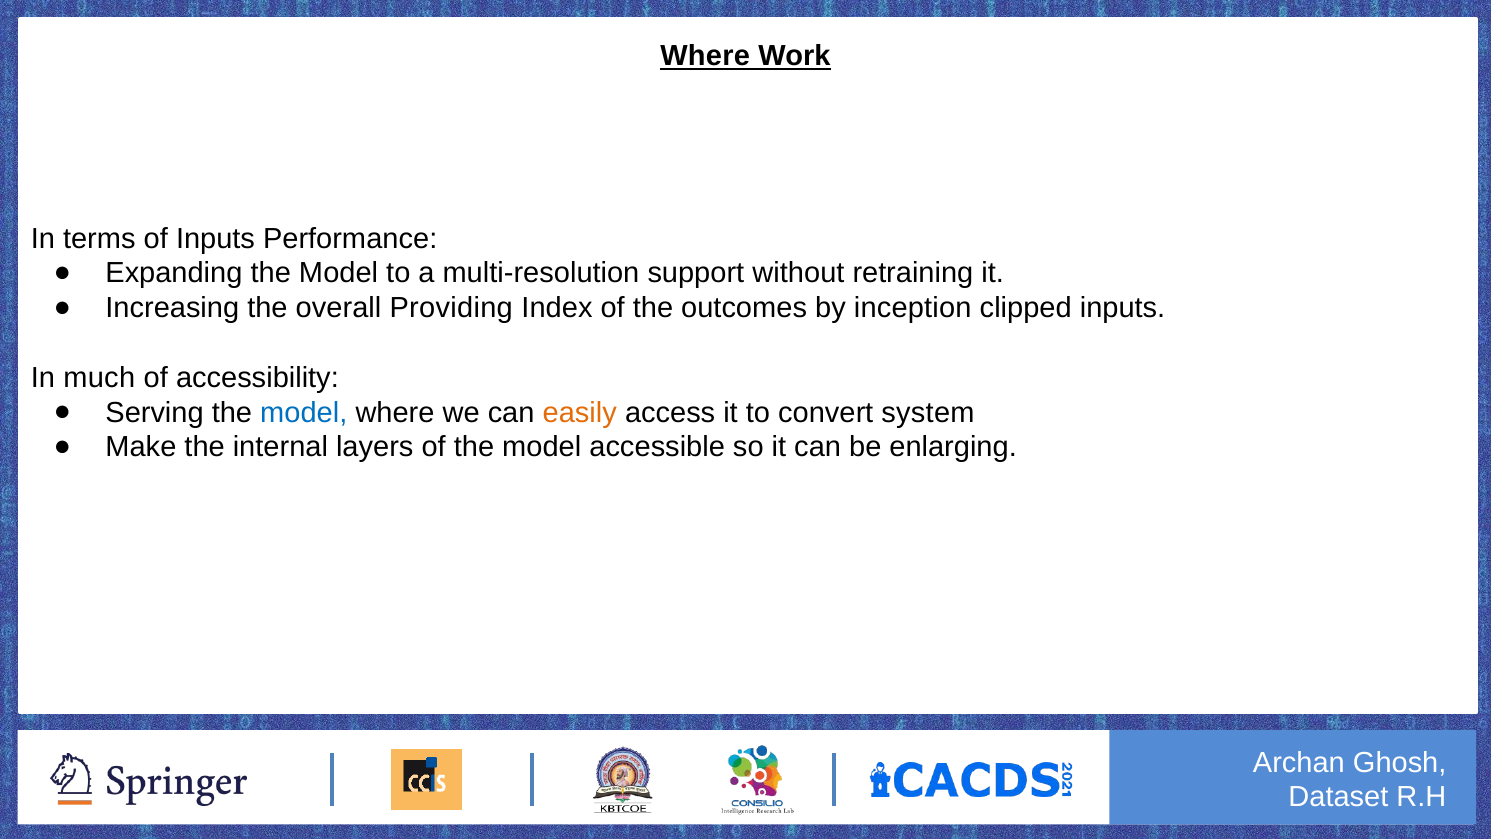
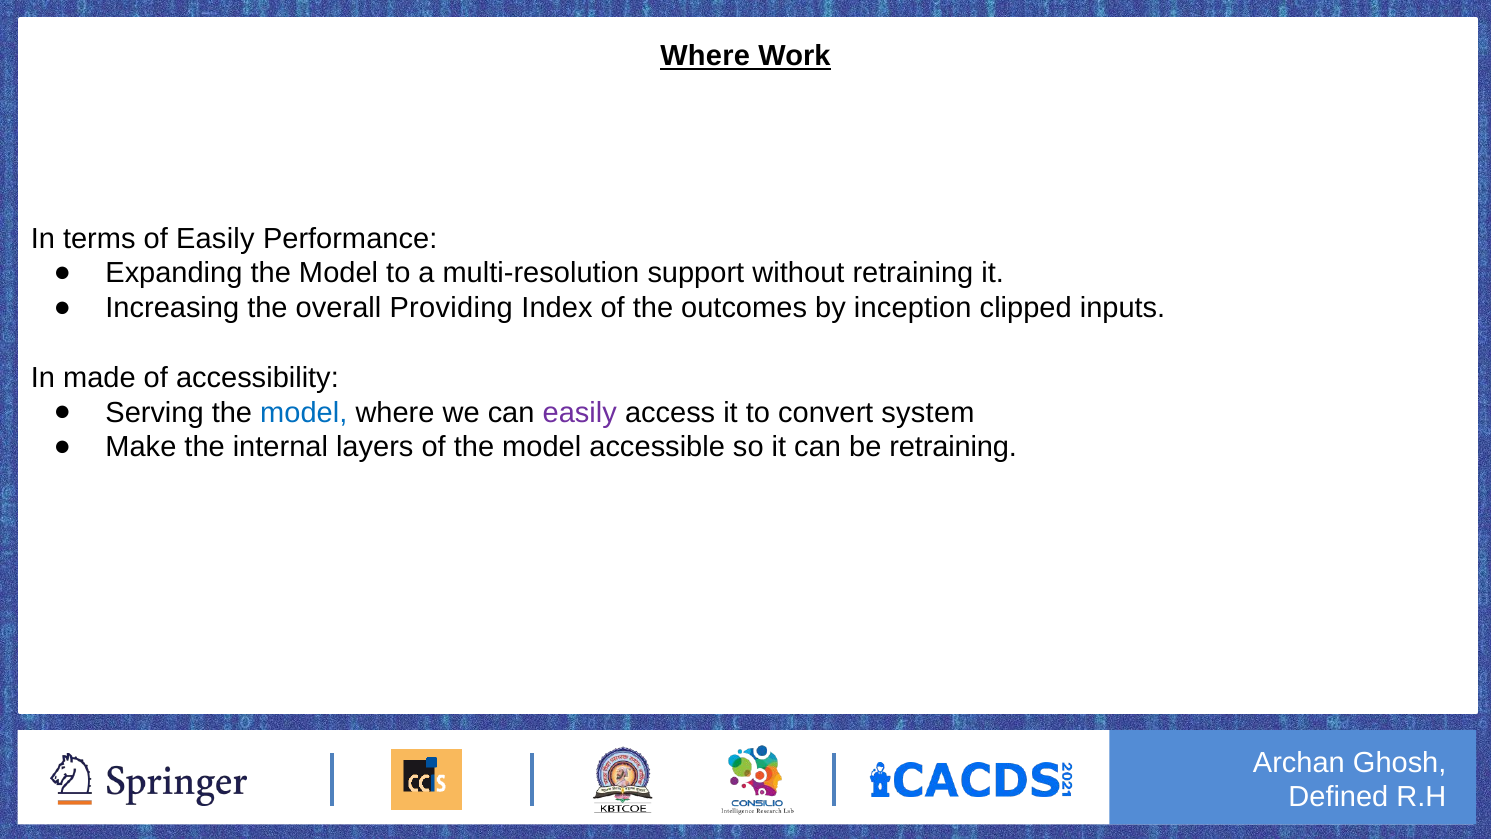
of Inputs: Inputs -> Easily
much: much -> made
easily at (580, 412) colour: orange -> purple
be enlarging: enlarging -> retraining
Dataset: Dataset -> Defined
